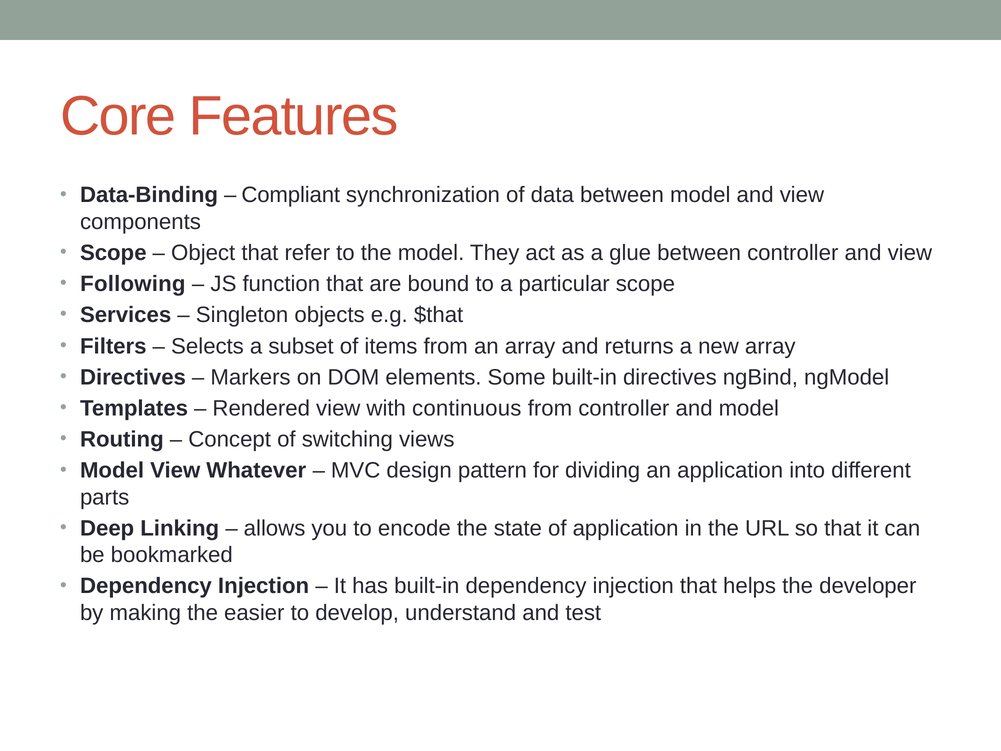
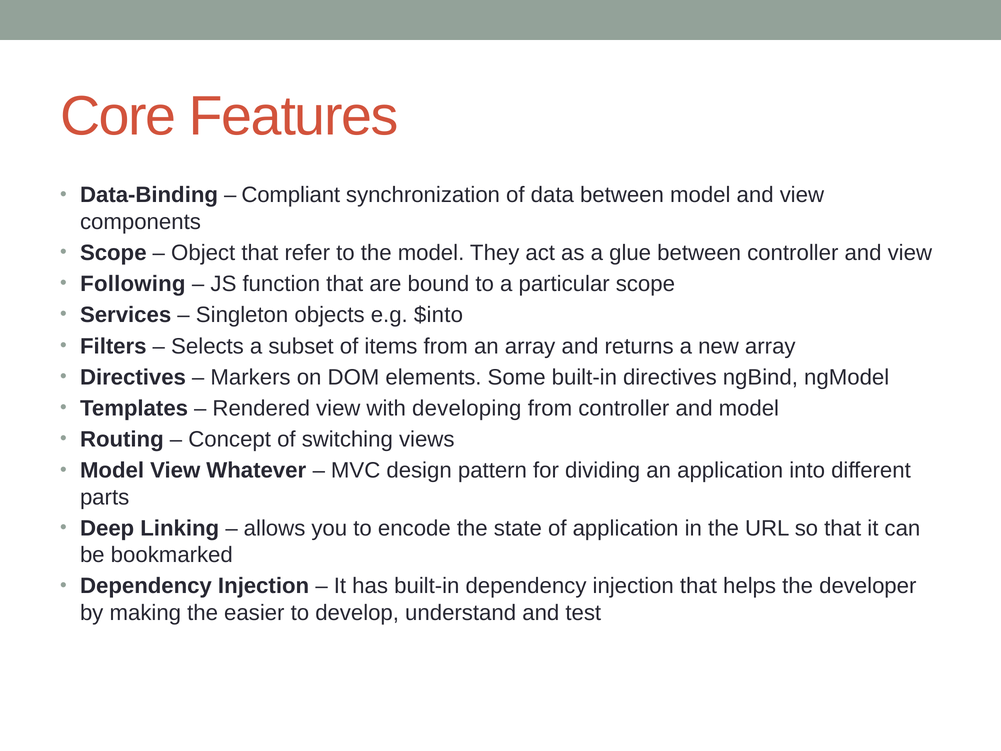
$that: $that -> $into
continuous: continuous -> developing
